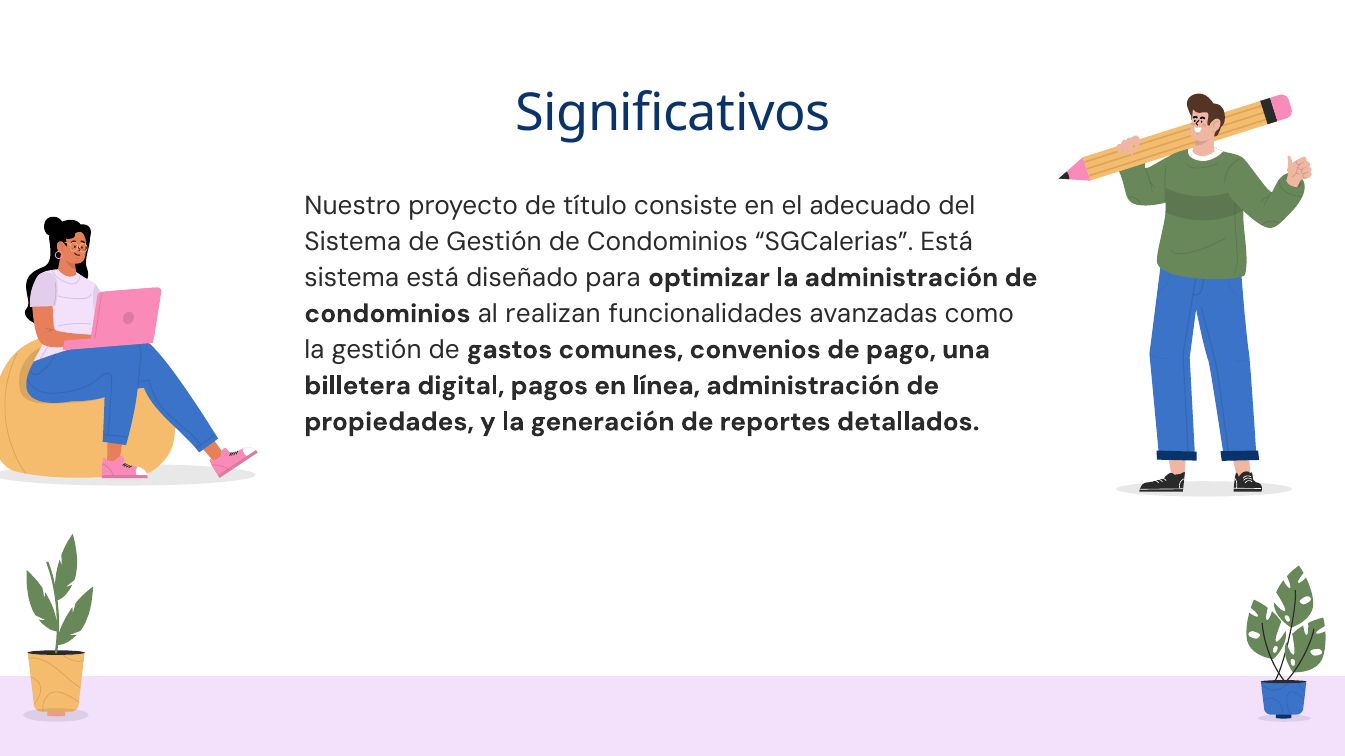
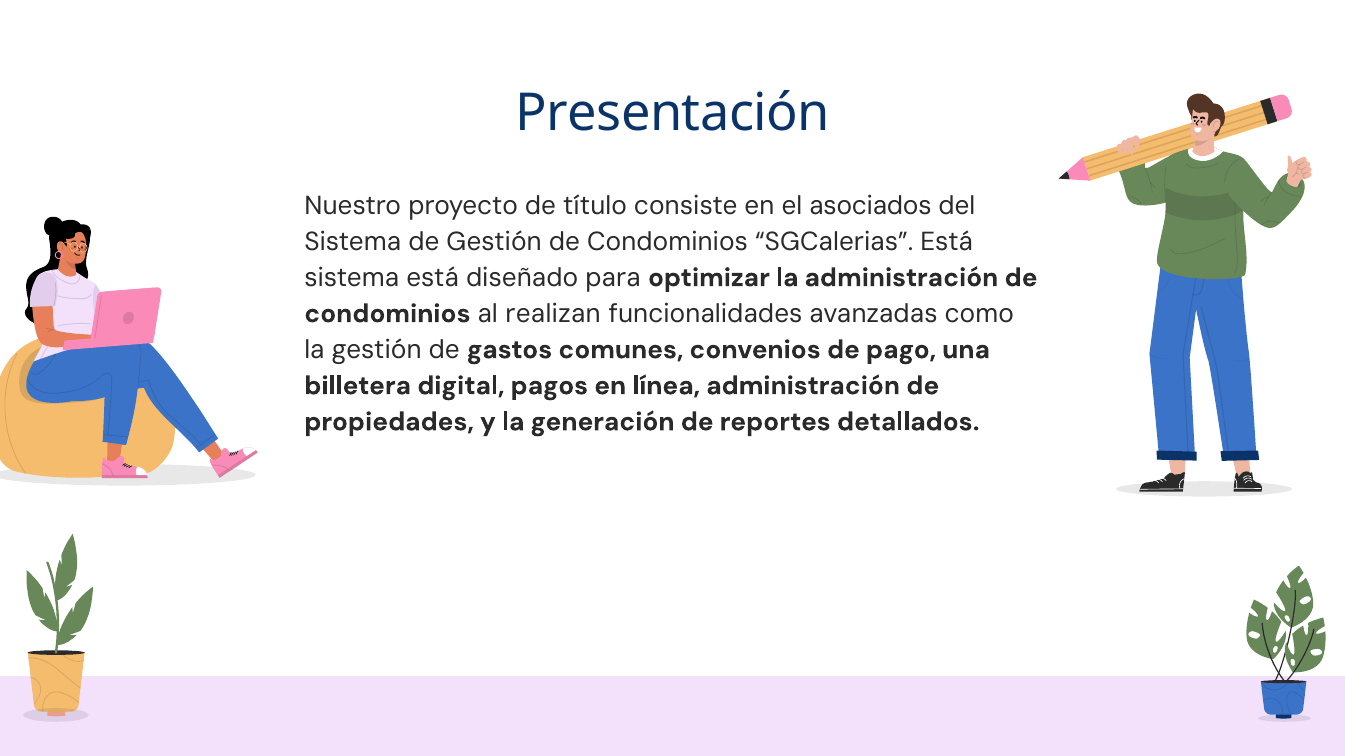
Significativos: Significativos -> Presentación
adecuado: adecuado -> asociados
